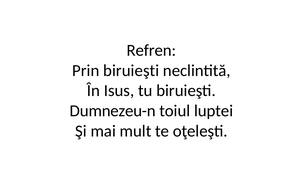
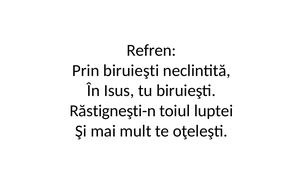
Dumnezeu-n: Dumnezeu-n -> Răstigneşti-n
